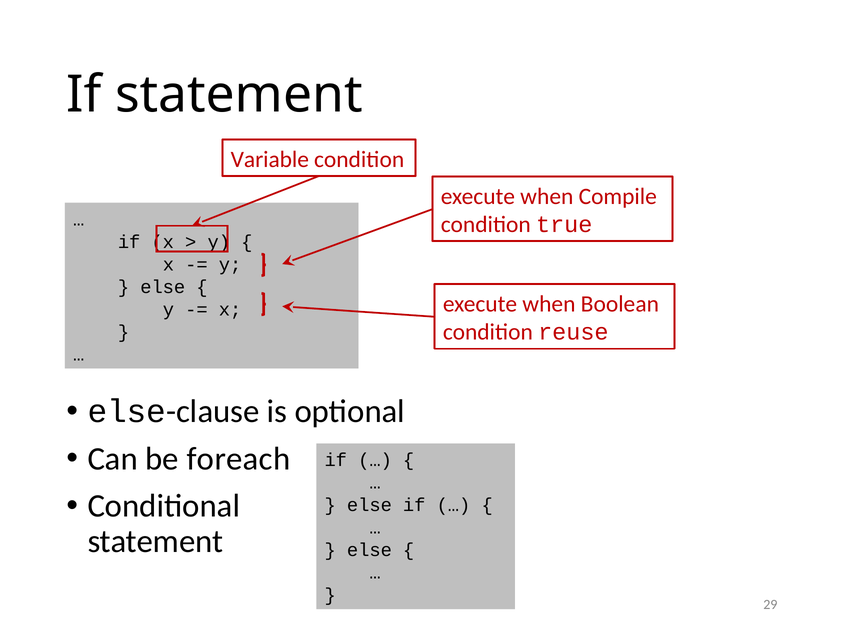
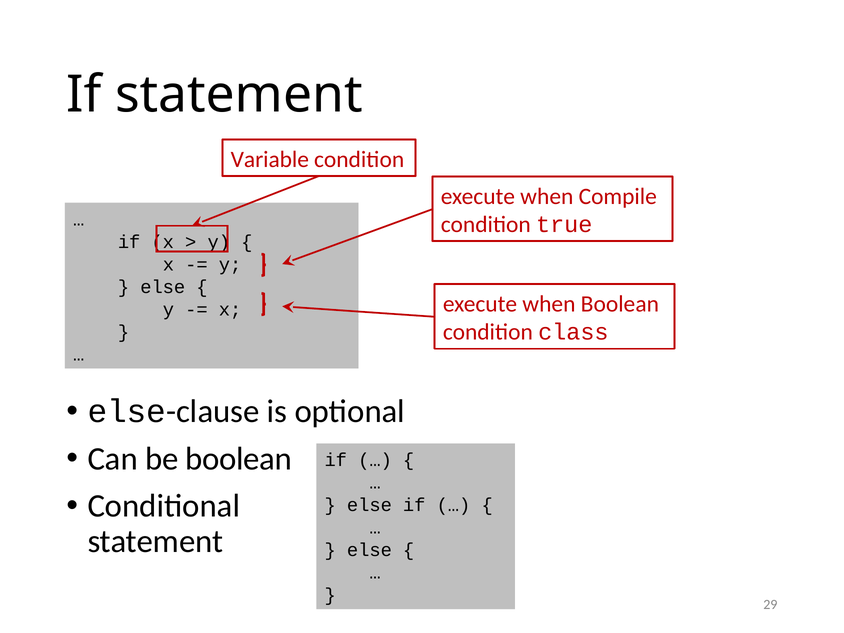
reuse: reuse -> class
be foreach: foreach -> boolean
